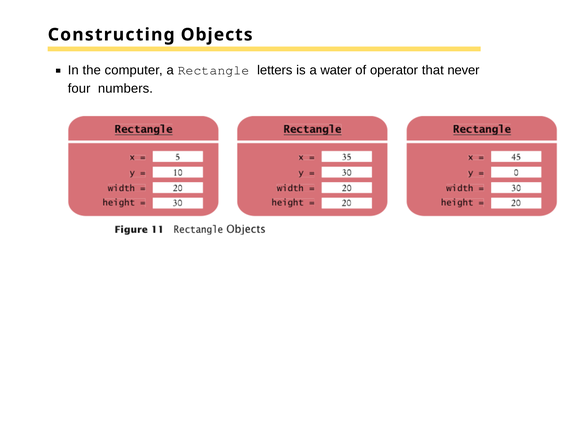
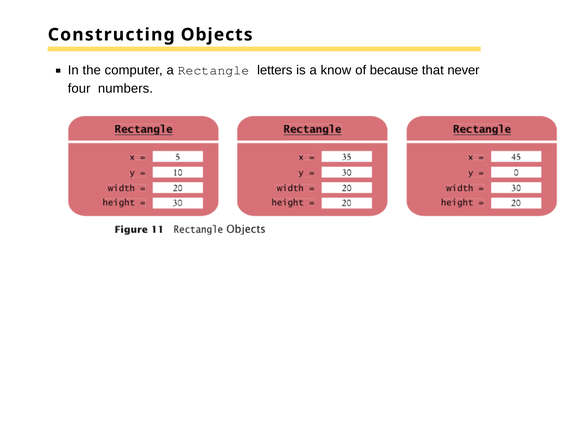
water: water -> know
operator: operator -> because
